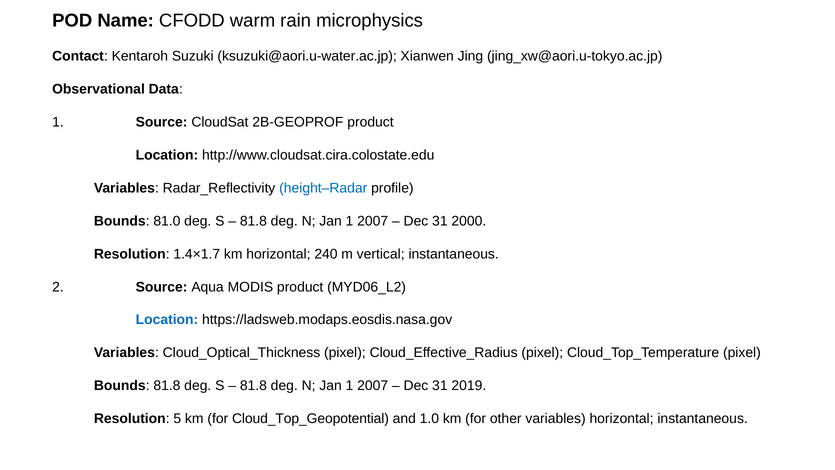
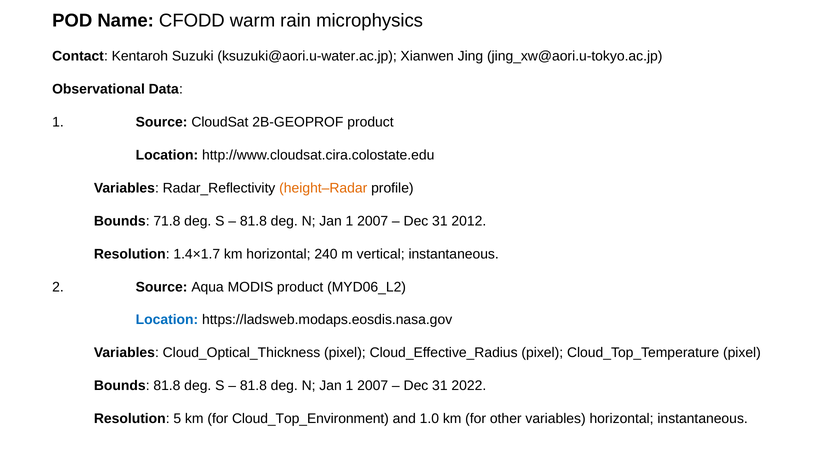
height–Radar colour: blue -> orange
81.0: 81.0 -> 71.8
2000: 2000 -> 2012
2019: 2019 -> 2022
Cloud_Top_Geopotential: Cloud_Top_Geopotential -> Cloud_Top_Environment
